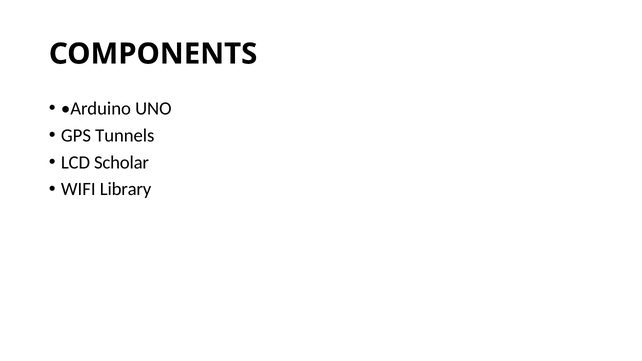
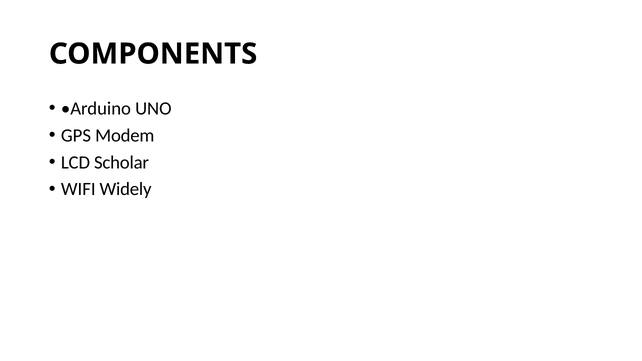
Tunnels: Tunnels -> Modem
Library: Library -> Widely
